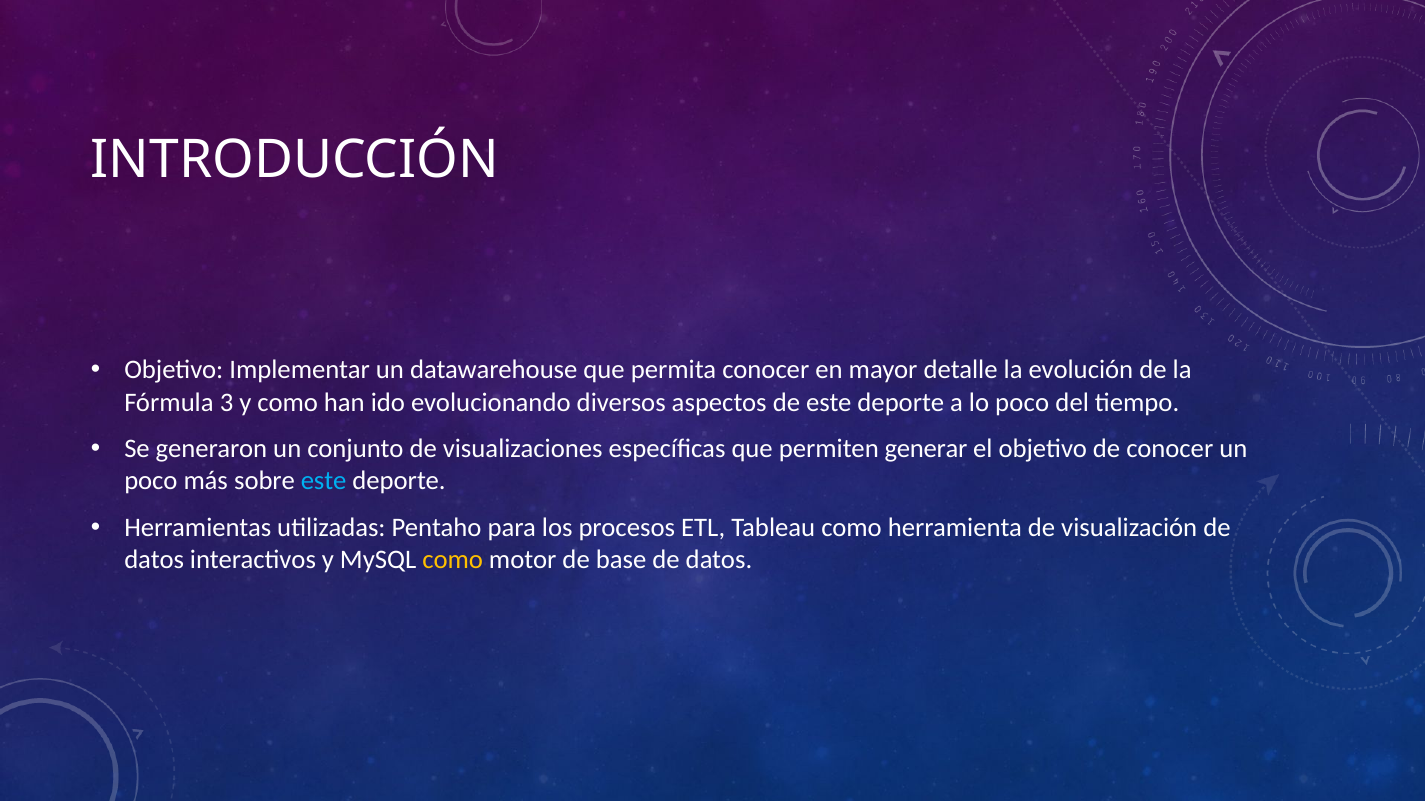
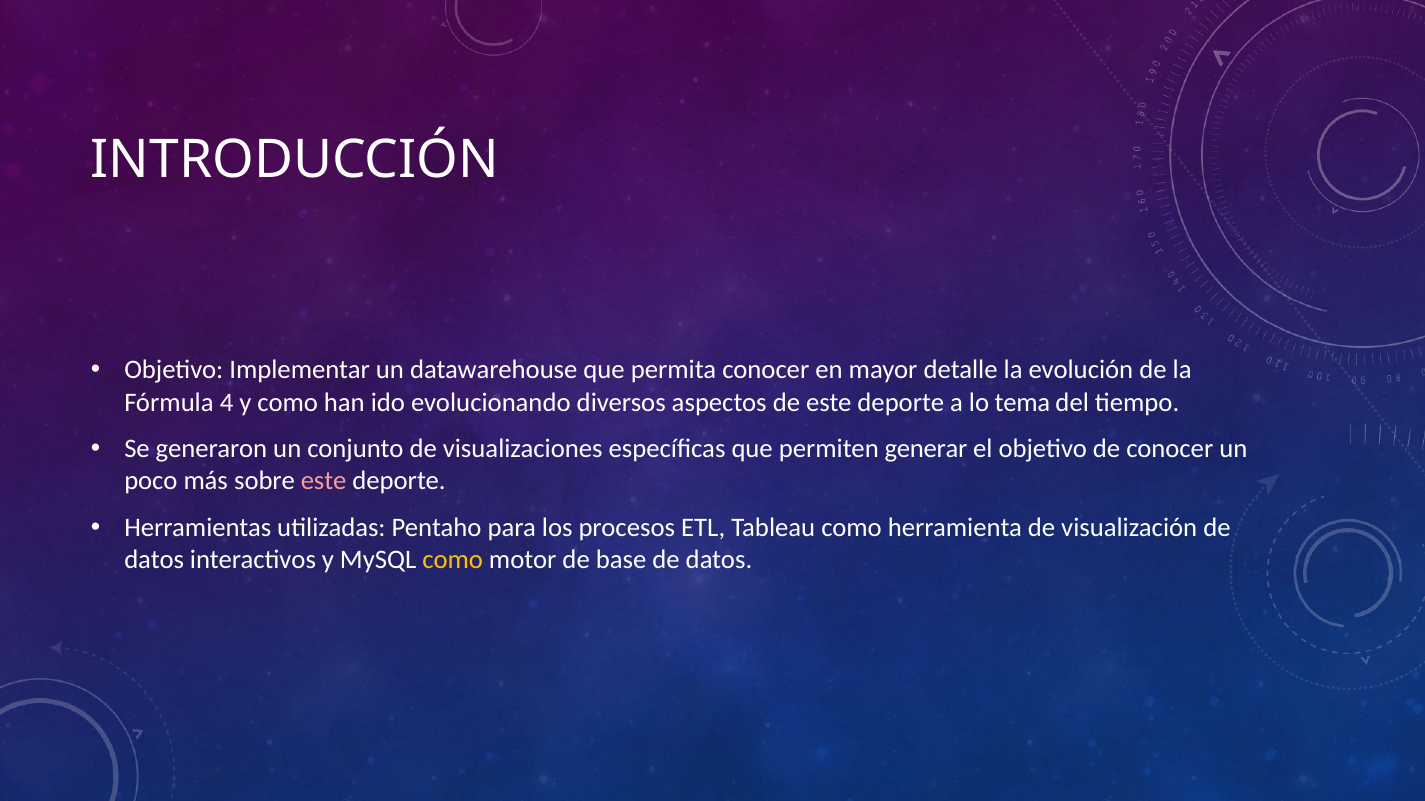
3: 3 -> 4
lo poco: poco -> tema
este at (324, 481) colour: light blue -> pink
